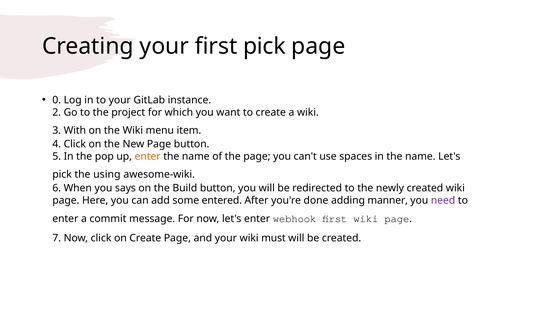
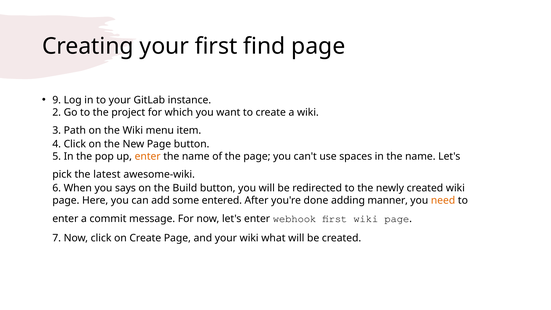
first pick: pick -> find
0: 0 -> 9
With: With -> Path
using: using -> latest
need colour: purple -> orange
must: must -> what
